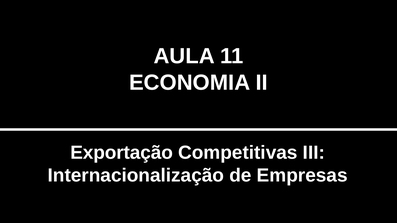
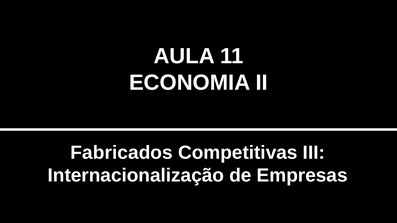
Exportação: Exportação -> Fabricados
